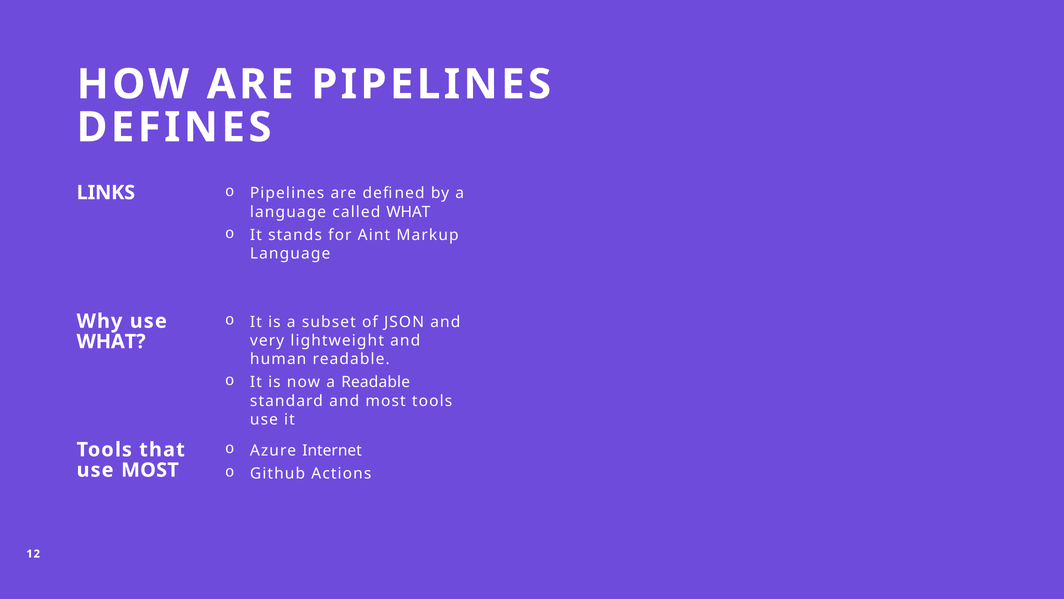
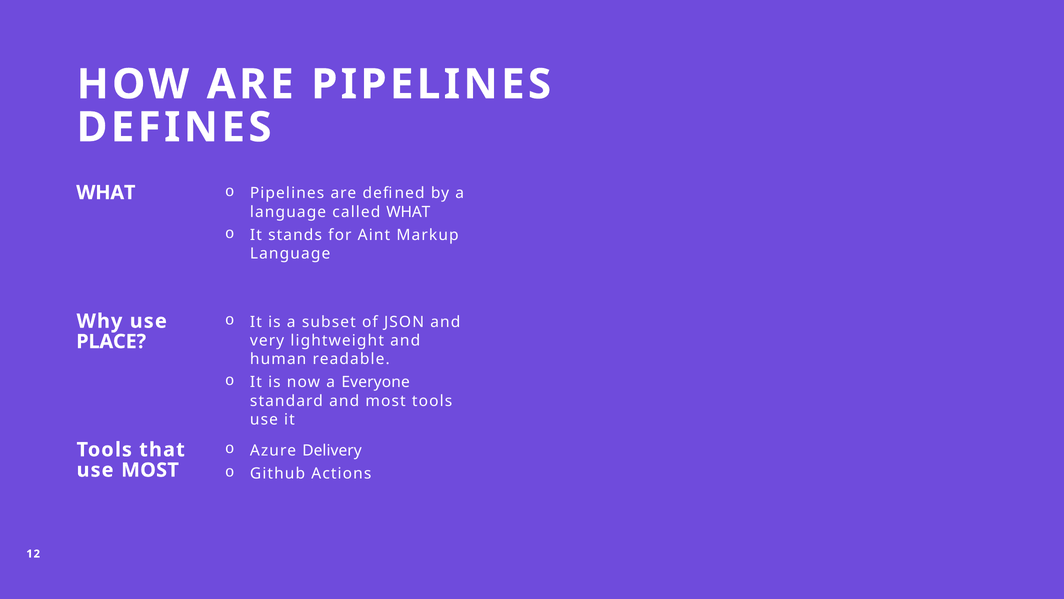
LINKS at (106, 192): LINKS -> WHAT
WHAT at (111, 341): WHAT -> PLACE
a Readable: Readable -> Everyone
Internet: Internet -> Delivery
